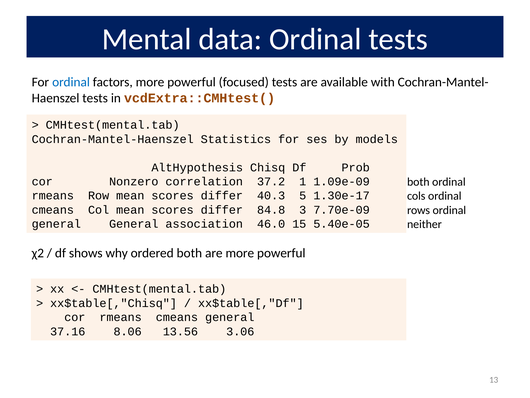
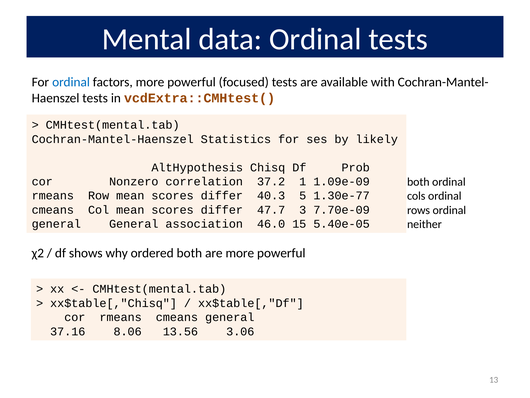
models: models -> likely
1.30e-17: 1.30e-17 -> 1.30e-77
84.8: 84.8 -> 47.7
